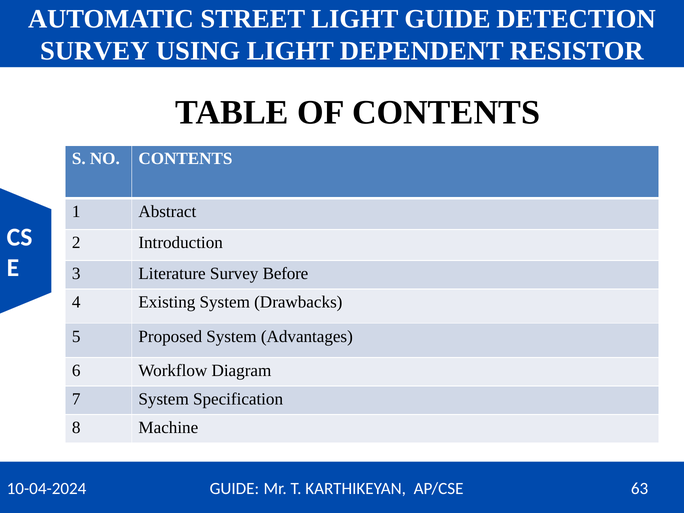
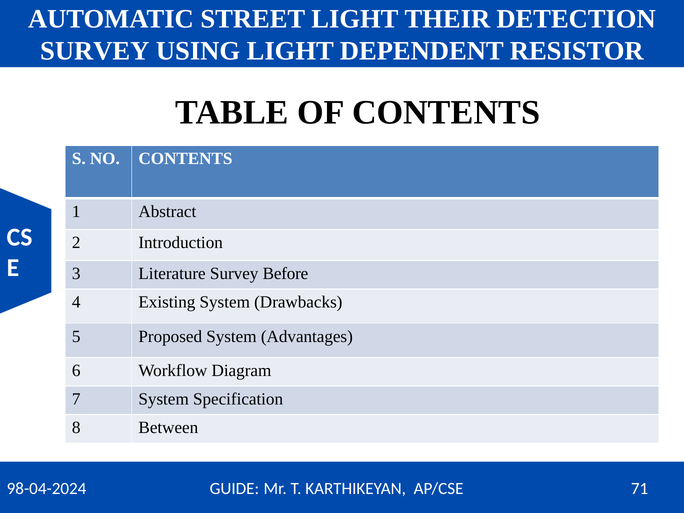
LIGHT GUIDE: GUIDE -> THEIR
Machine: Machine -> Between
10-04-2024: 10-04-2024 -> 98-04-2024
63: 63 -> 71
